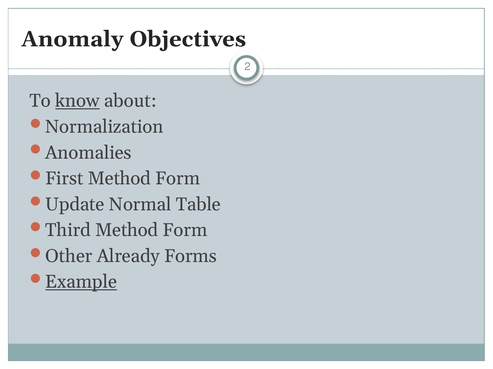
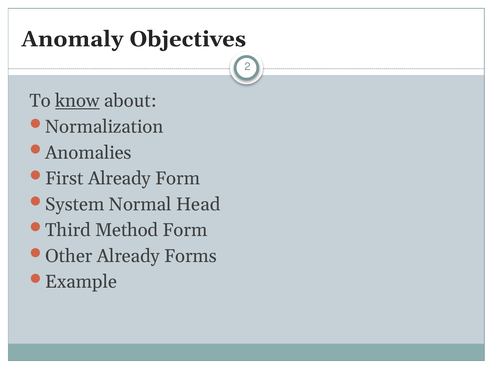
First Method: Method -> Already
Update: Update -> System
Table: Table -> Head
Example underline: present -> none
